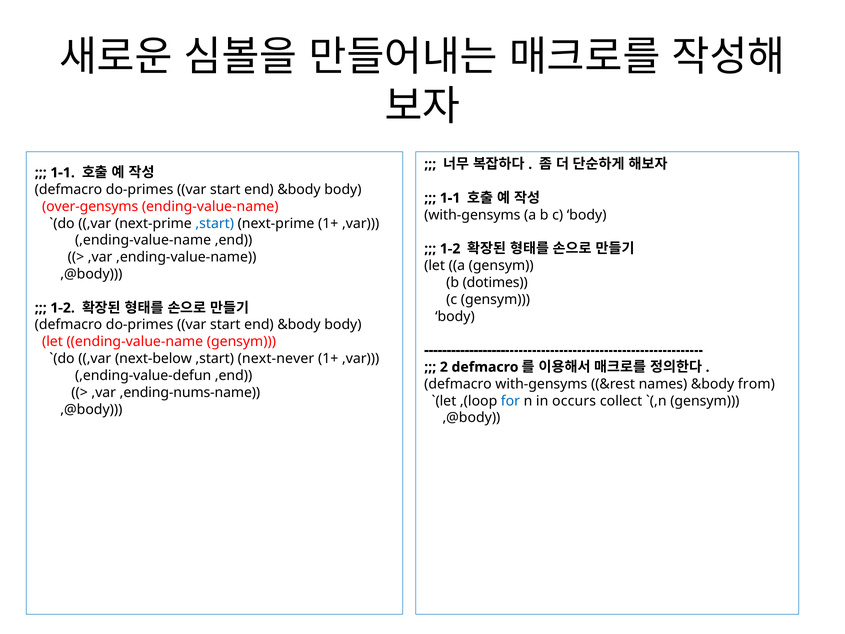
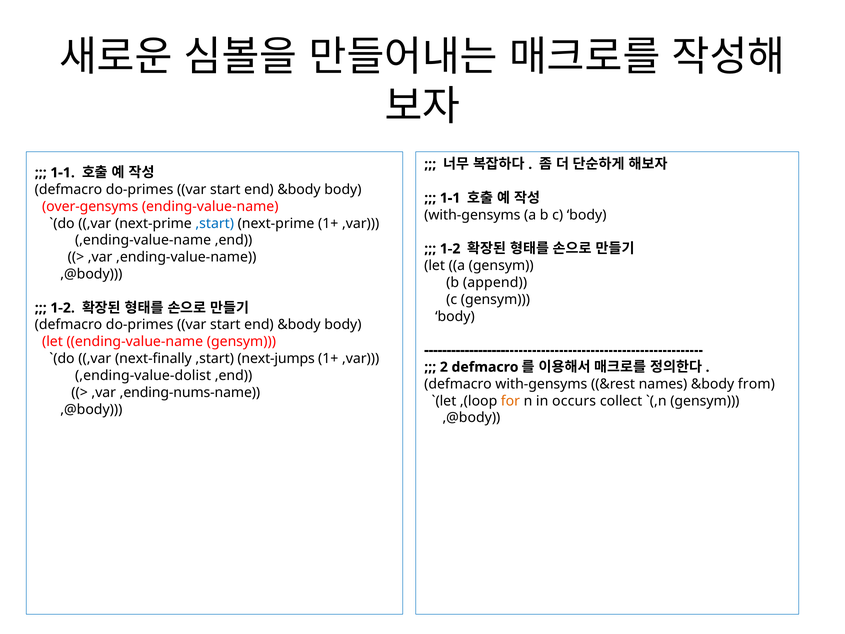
dotimes: dotimes -> append
next-below: next-below -> next-finally
next-never: next-never -> next-jumps
,ending-value-defun: ,ending-value-defun -> ,ending-value-dolist
for colour: blue -> orange
